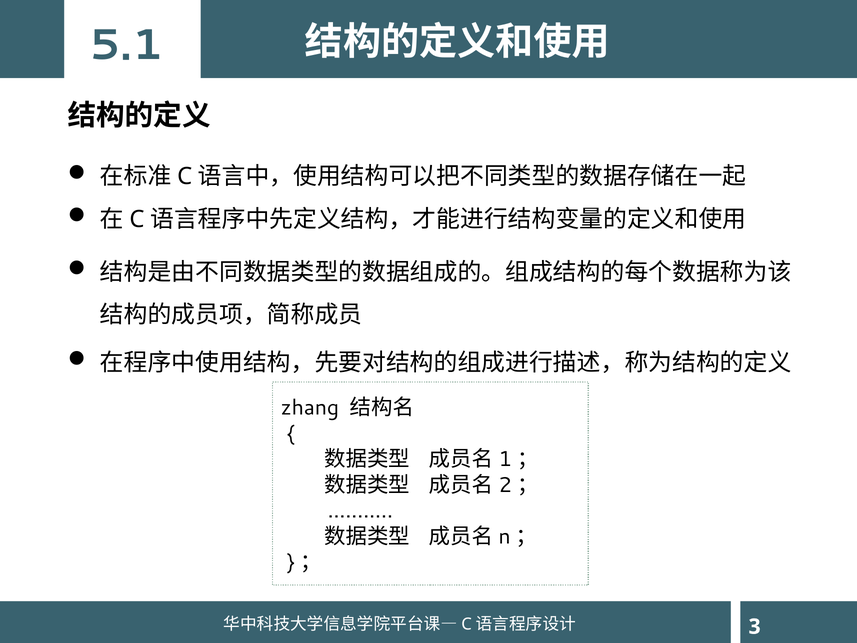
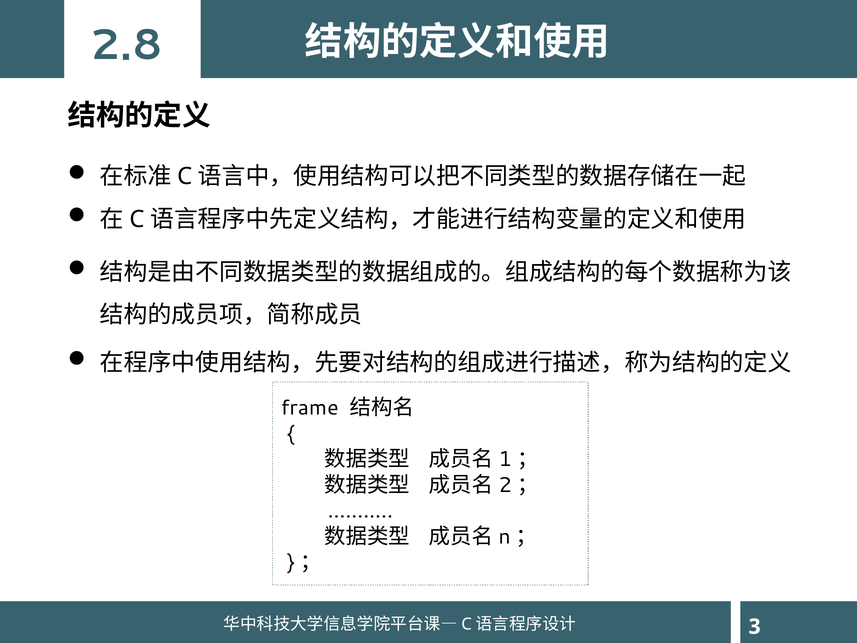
5.1: 5.1 -> 2.8
zhang: zhang -> frame
